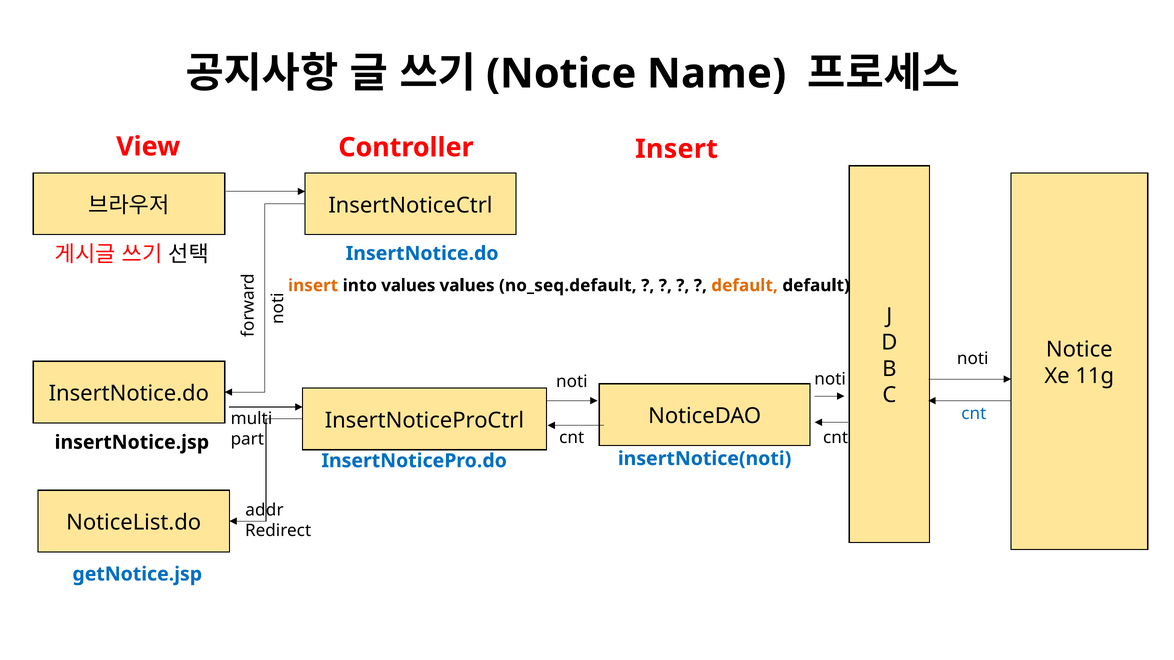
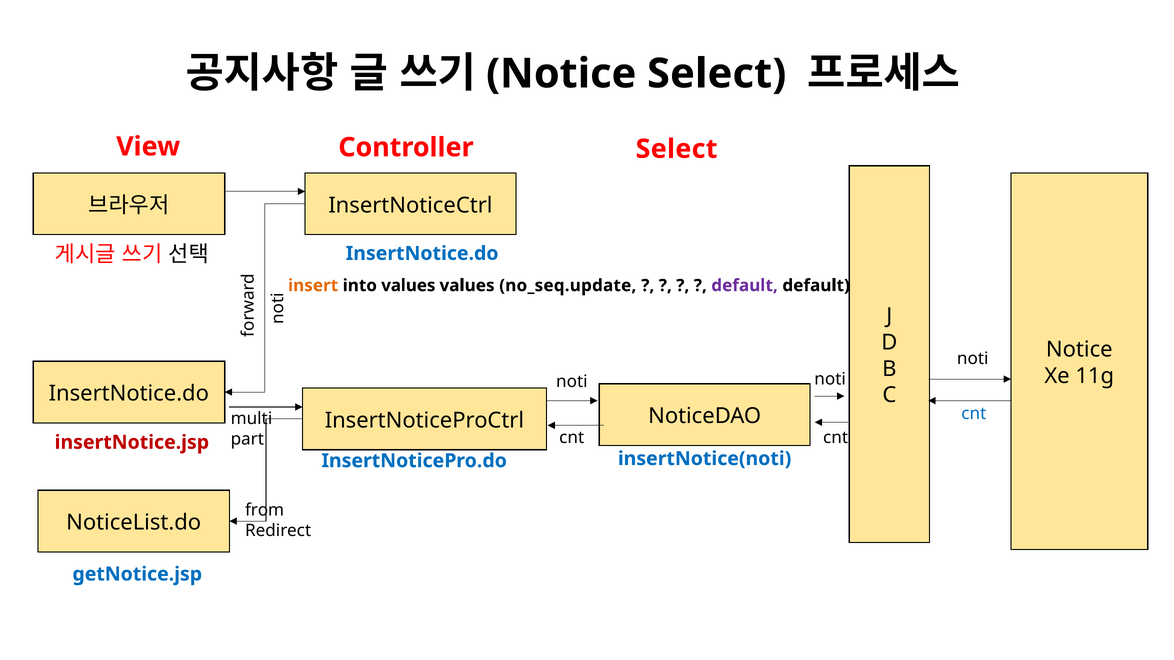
Notice Name: Name -> Select
Controller Insert: Insert -> Select
no_seq.default: no_seq.default -> no_seq.update
default at (745, 286) colour: orange -> purple
insertNotice.jsp colour: black -> red
addr: addr -> from
